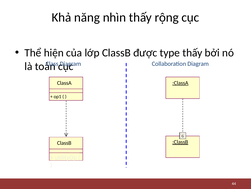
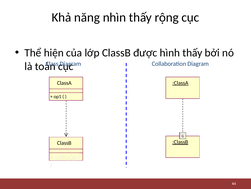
type: type -> hình
